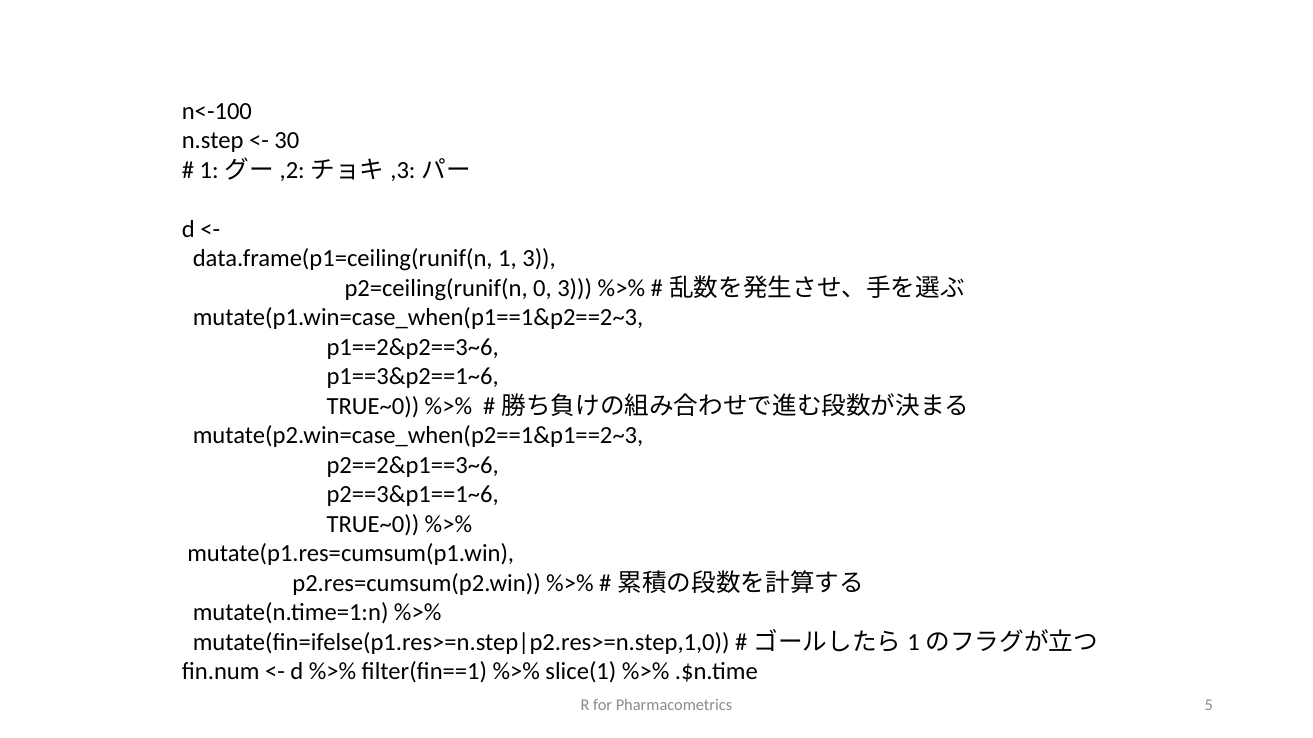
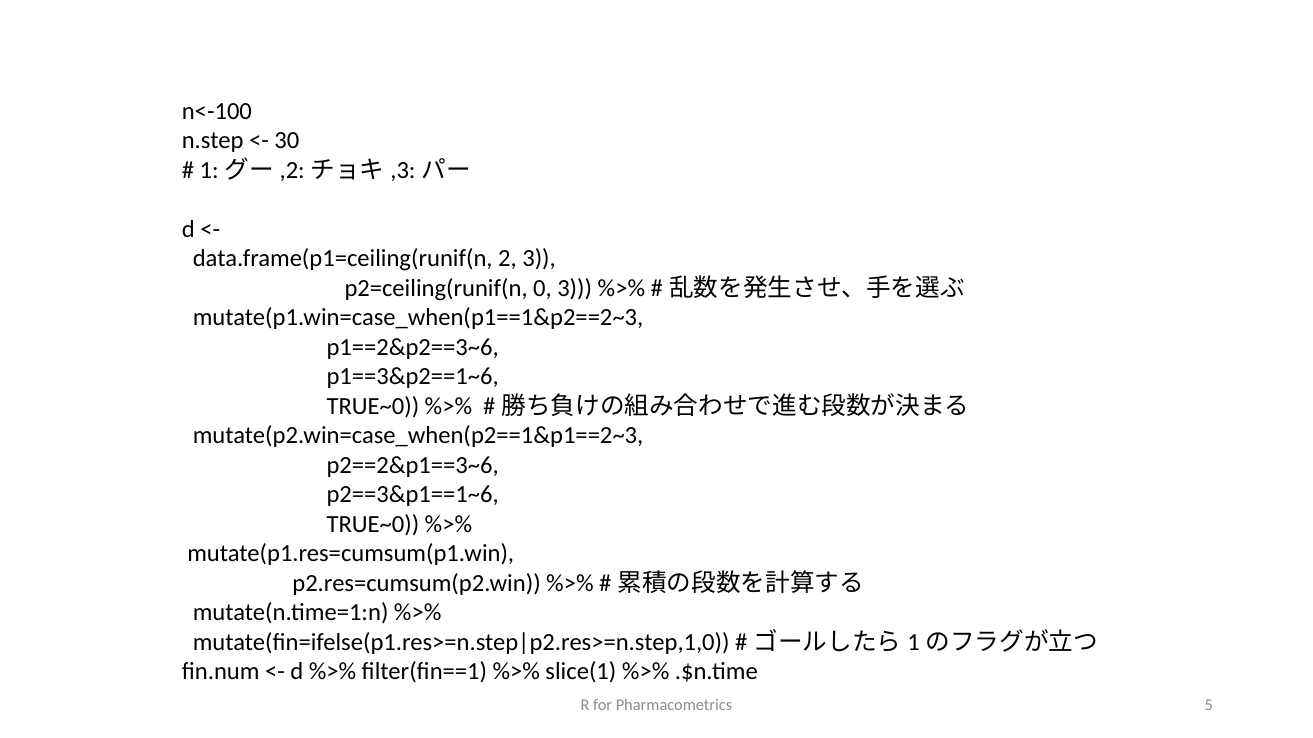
1: 1 -> 2
